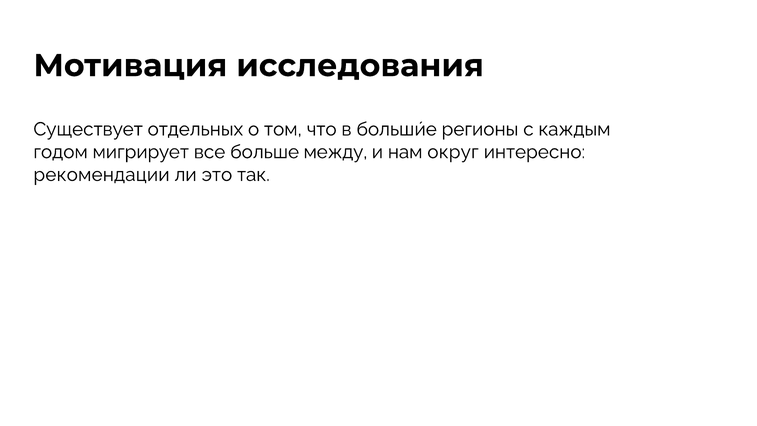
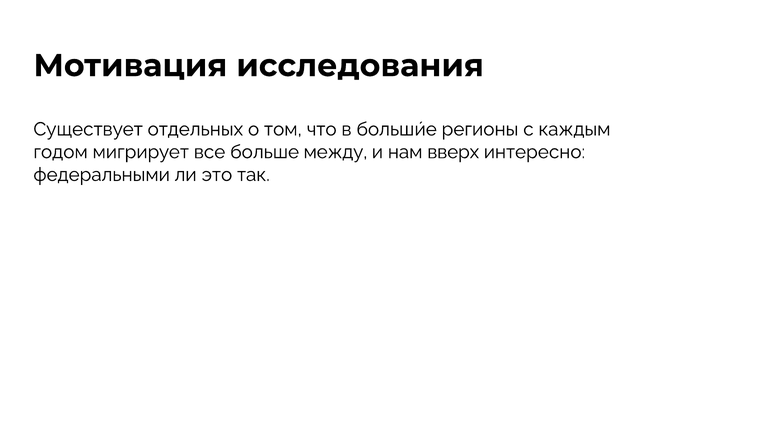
округ: округ -> вверх
рекомендации: рекомендации -> федеральными
